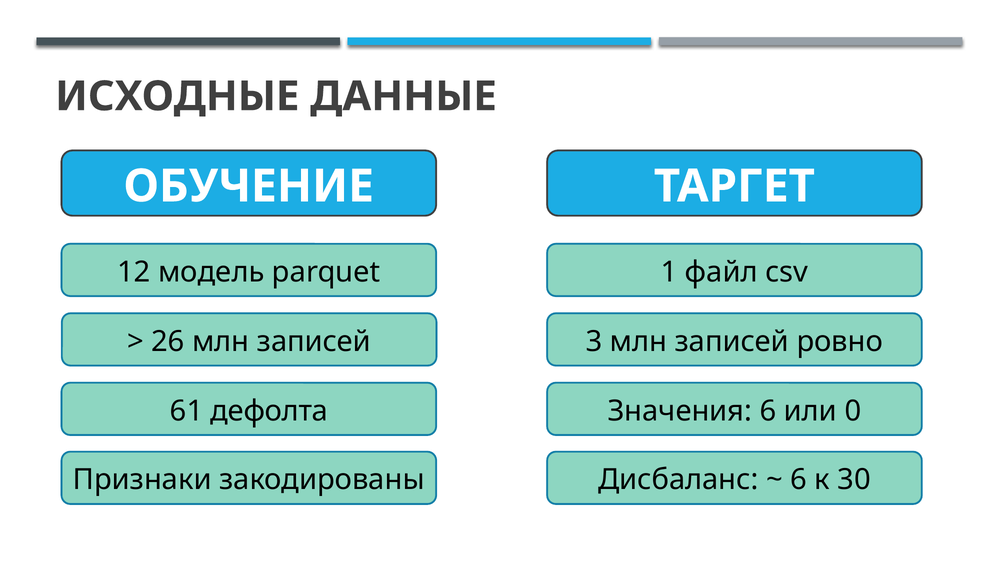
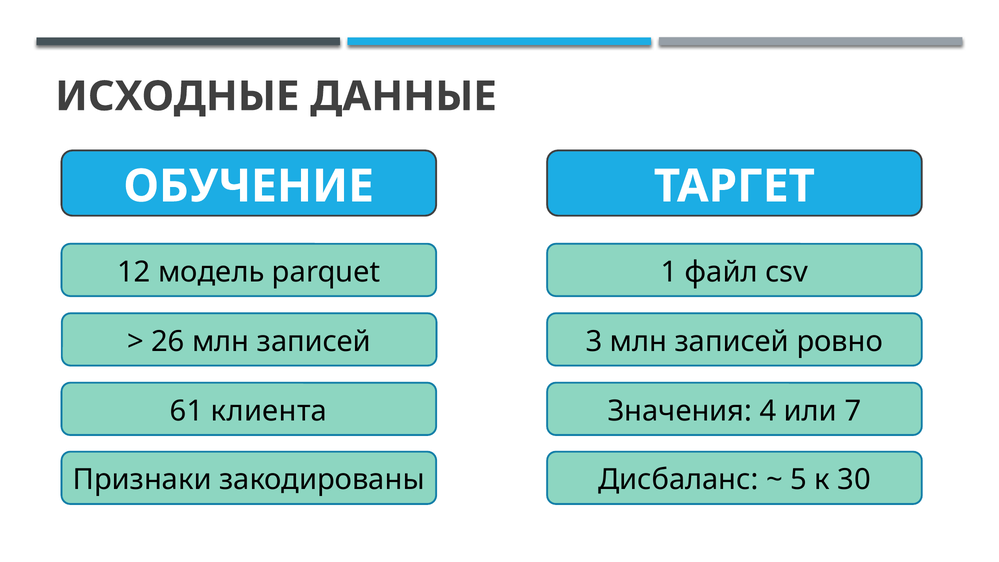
дефолта: дефолта -> клиента
Значения 6: 6 -> 4
0: 0 -> 7
6 at (799, 480): 6 -> 5
